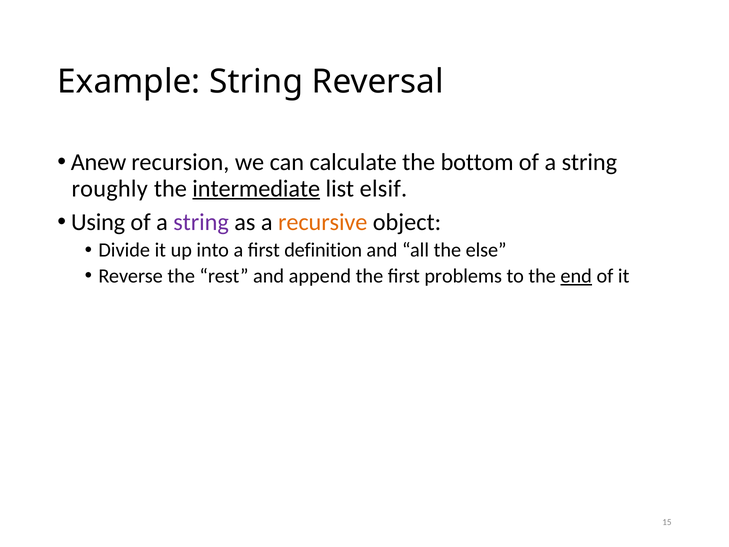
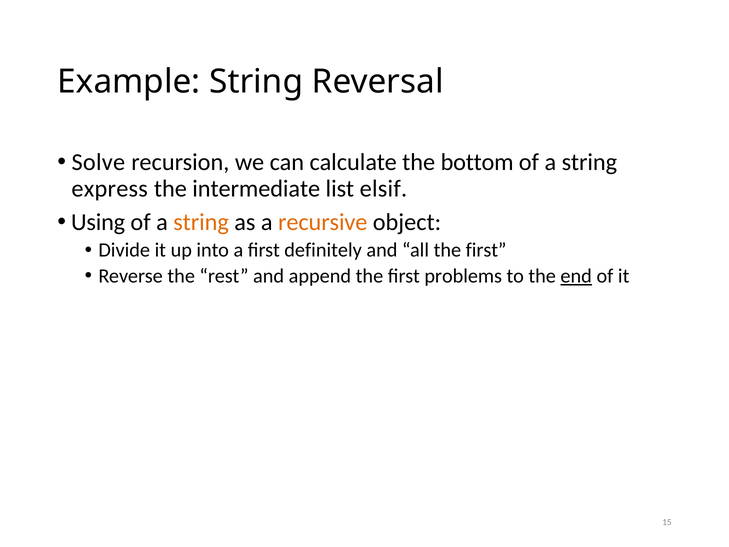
Anew: Anew -> Solve
roughly: roughly -> express
intermediate underline: present -> none
string at (201, 222) colour: purple -> orange
definition: definition -> definitely
all the else: else -> first
